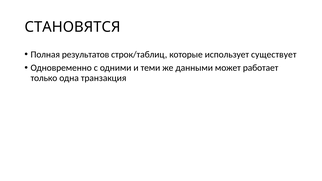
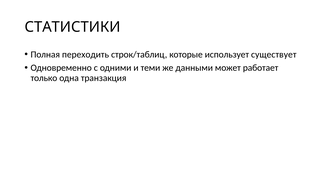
СТАНОВЯТСЯ: СТАНОВЯТСЯ -> СТАТИСТИКИ
результатов: результатов -> переходить
